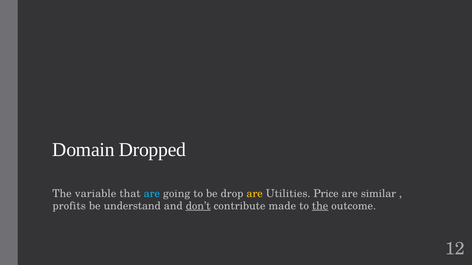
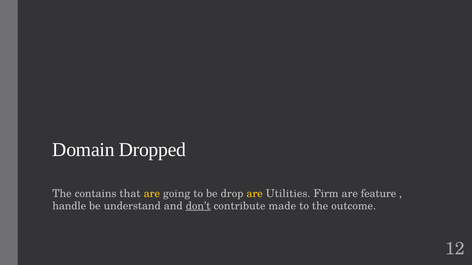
variable: variable -> contains
are at (152, 194) colour: light blue -> yellow
Price: Price -> Firm
similar: similar -> feature
profits: profits -> handle
the at (320, 206) underline: present -> none
